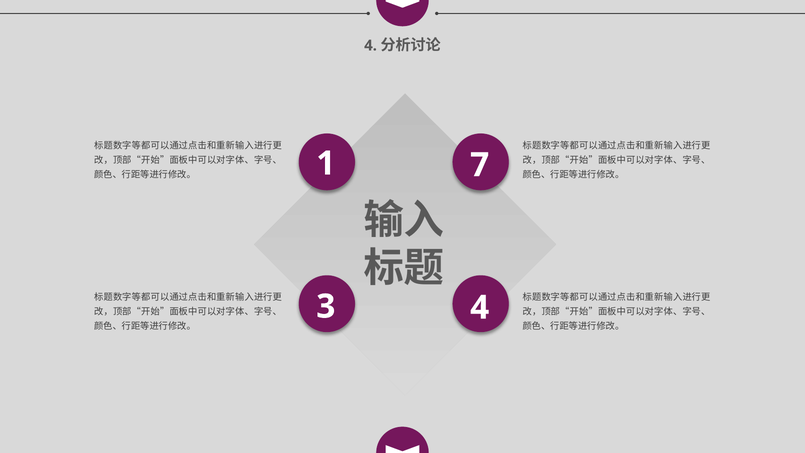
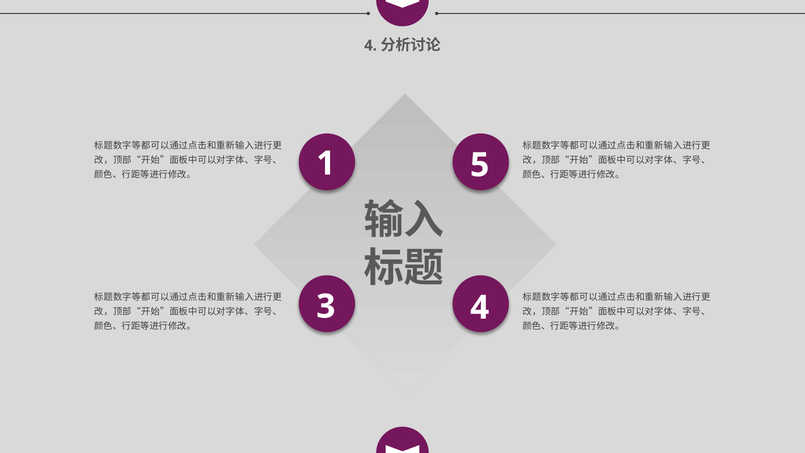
7: 7 -> 5
